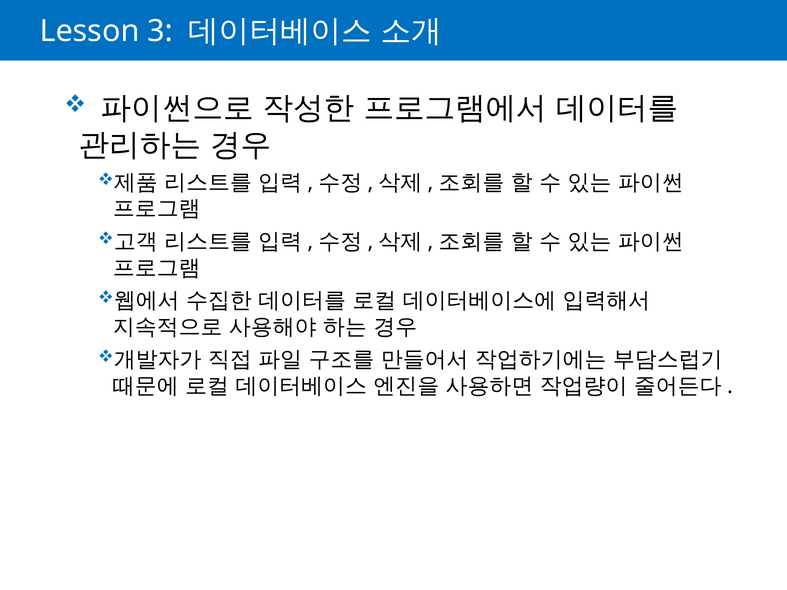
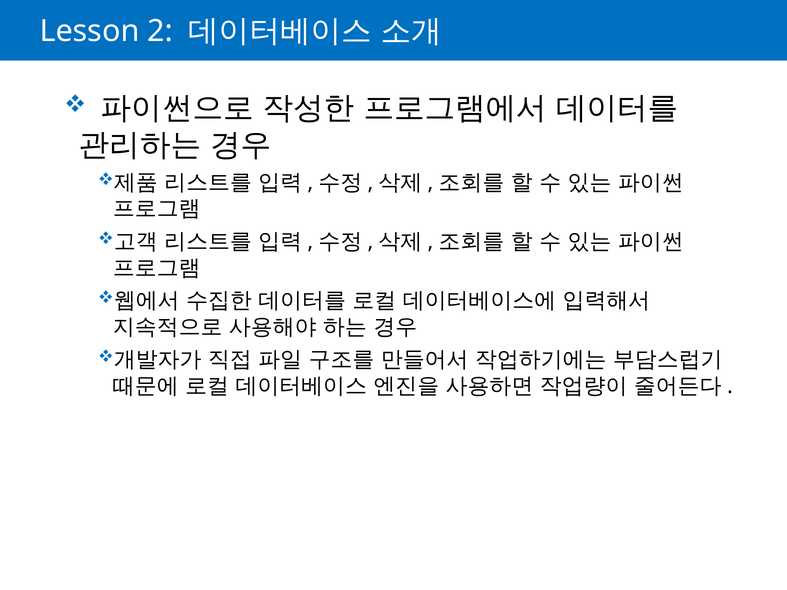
3: 3 -> 2
